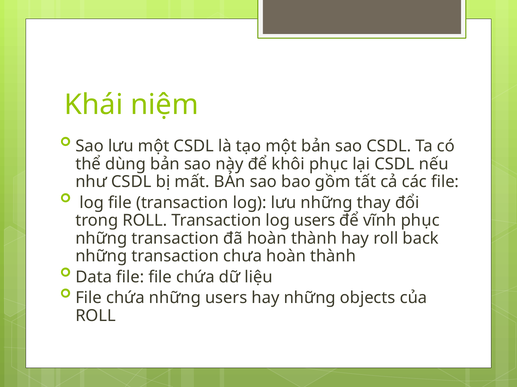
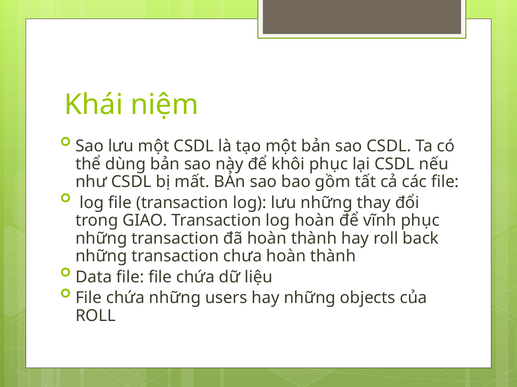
trong ROLL: ROLL -> GIAO
log users: users -> hoàn
